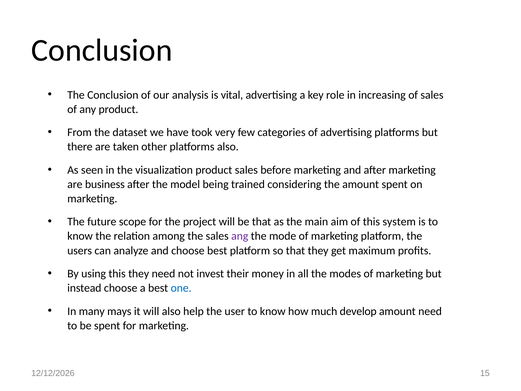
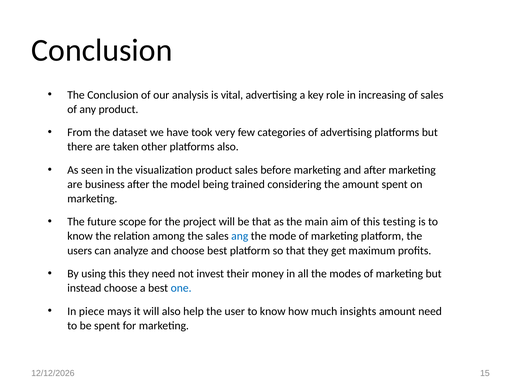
system: system -> testing
ang colour: purple -> blue
many: many -> piece
develop: develop -> insights
